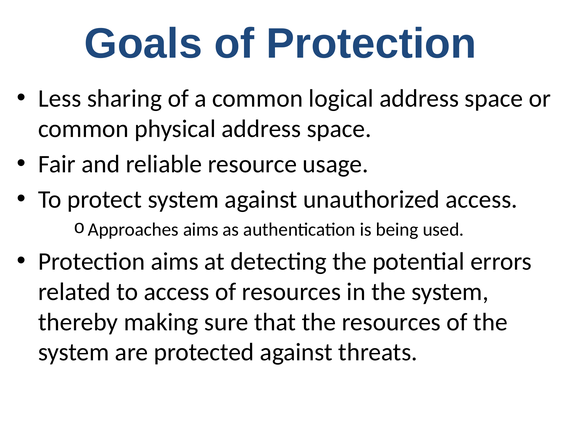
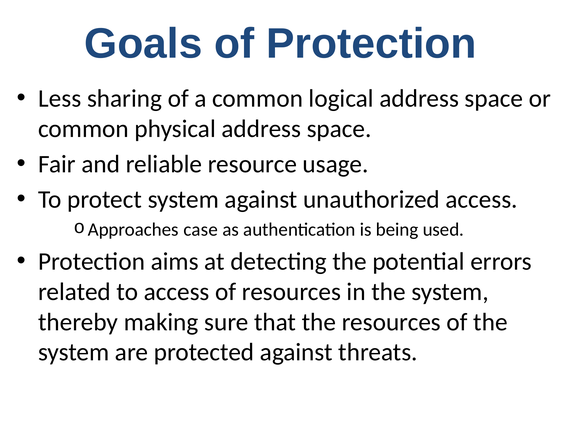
Approaches aims: aims -> case
